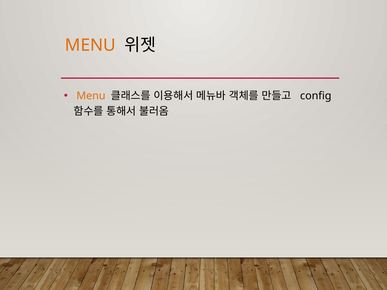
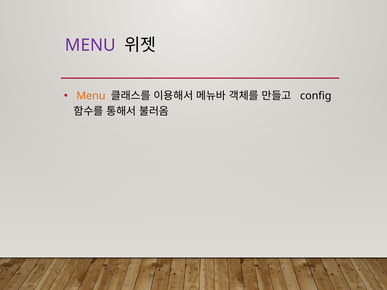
MENU at (90, 45) colour: orange -> purple
